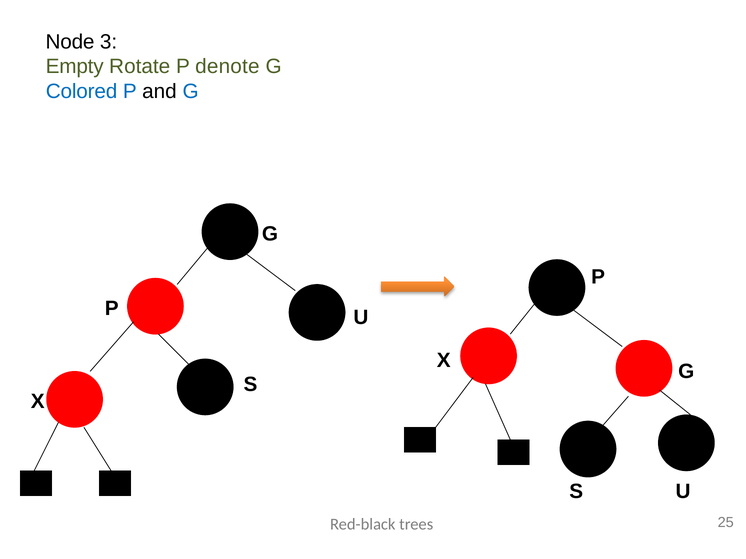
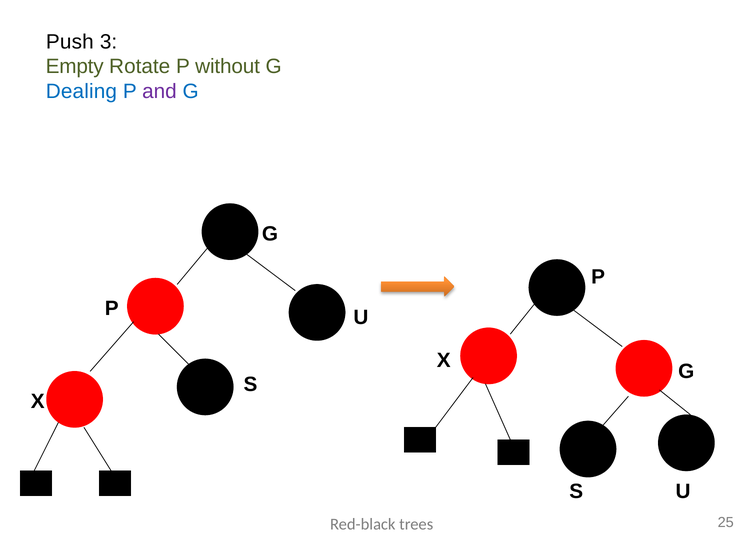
Node: Node -> Push
denote: denote -> without
Colored: Colored -> Dealing
and colour: black -> purple
